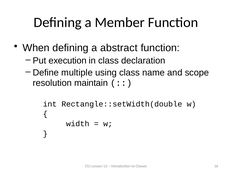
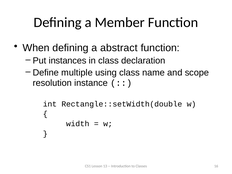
execution: execution -> instances
maintain: maintain -> instance
